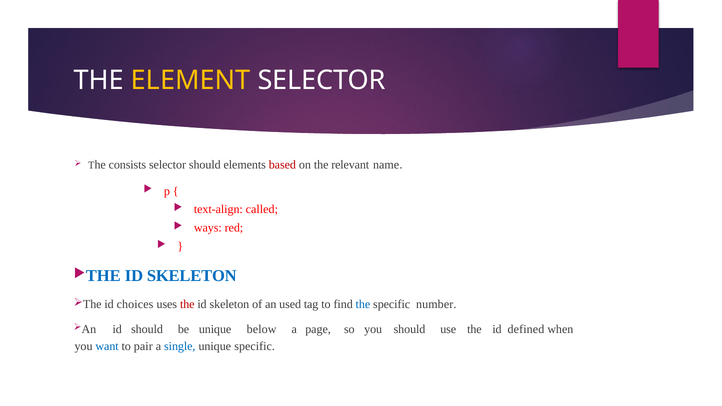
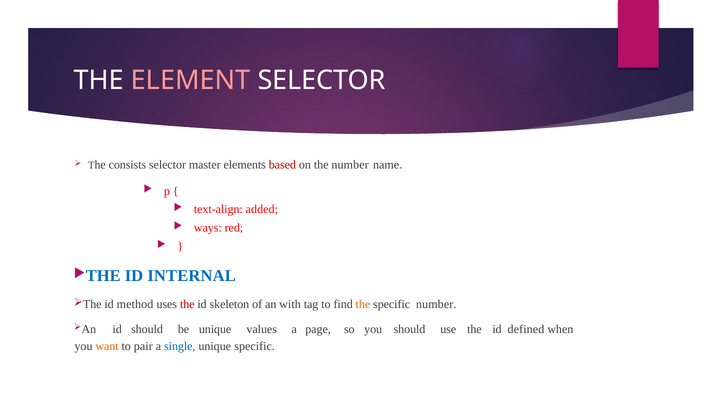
ELEMENT colour: yellow -> pink
selector should: should -> master
the relevant: relevant -> number
called: called -> added
SKELETON at (192, 276): SKELETON -> INTERNAL
choices: choices -> method
used: used -> with
the at (363, 304) colour: blue -> orange
below: below -> values
want colour: blue -> orange
